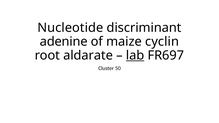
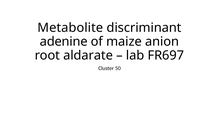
Nucleotide: Nucleotide -> Metabolite
cyclin: cyclin -> anion
lab underline: present -> none
